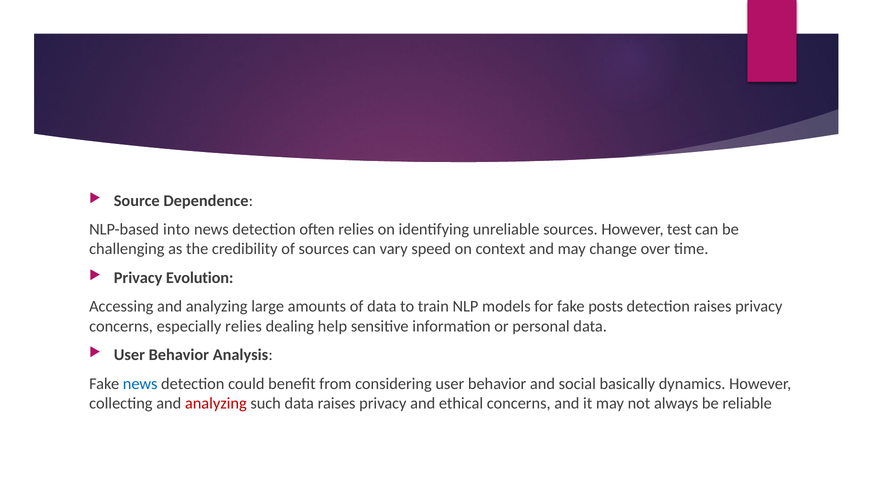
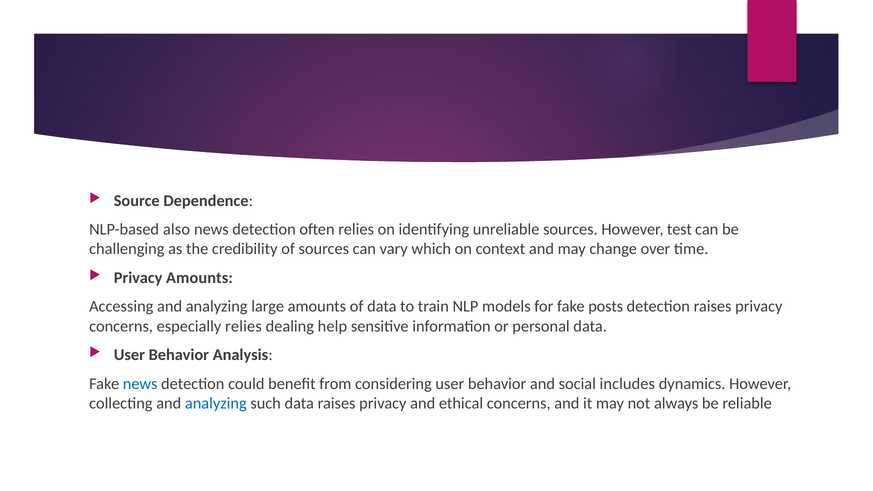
into: into -> also
speed: speed -> which
Privacy Evolution: Evolution -> Amounts
basically: basically -> includes
analyzing at (216, 403) colour: red -> blue
